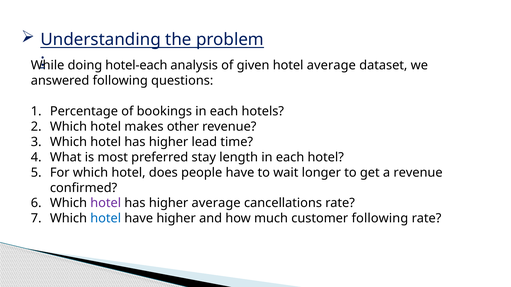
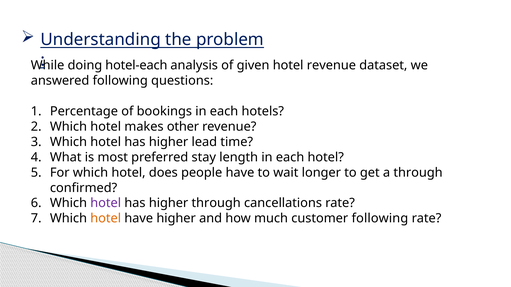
hotel average: average -> revenue
a revenue: revenue -> through
higher average: average -> through
hotel at (106, 219) colour: blue -> orange
